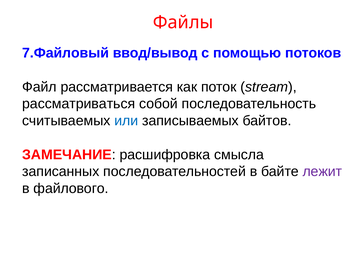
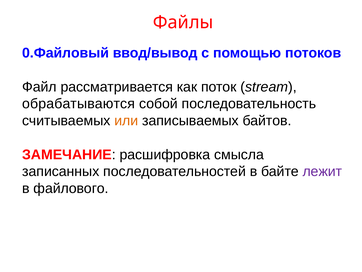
7.Файловый: 7.Файловый -> 0.Файловый
рассматриваться: рассматриваться -> обрабатываются
или colour: blue -> orange
